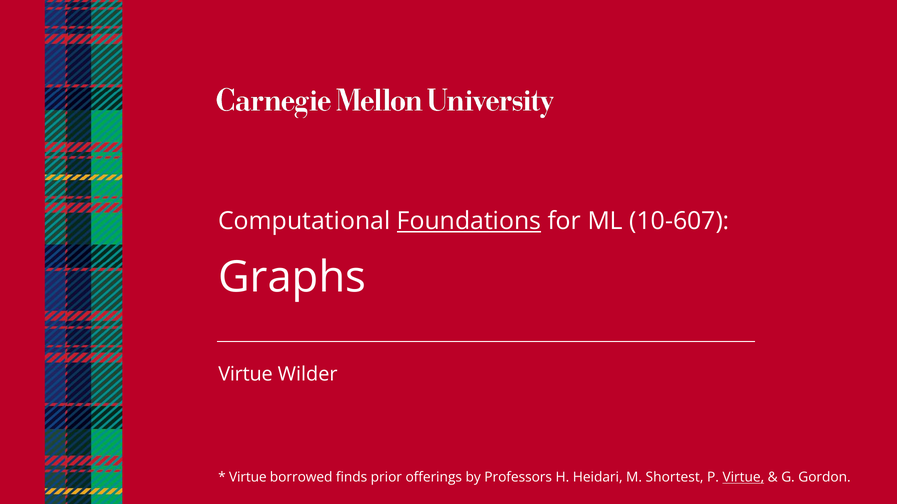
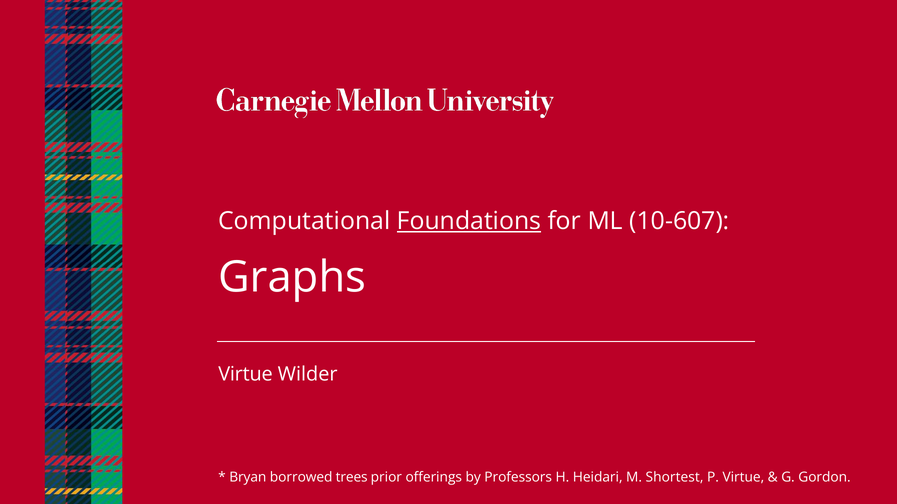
Virtue at (248, 478): Virtue -> Bryan
finds: finds -> trees
Virtue at (743, 478) underline: present -> none
